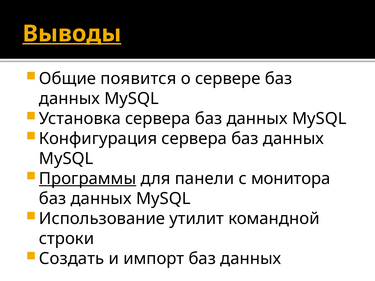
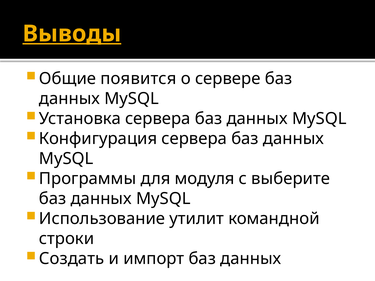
Программы underline: present -> none
панели: панели -> модуля
монитора: монитора -> выберите
